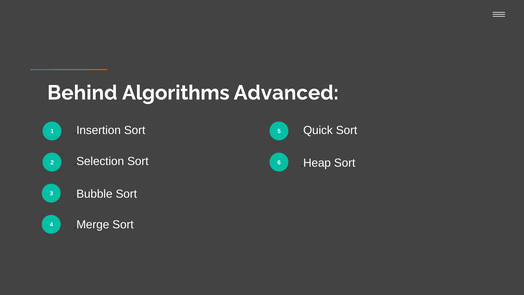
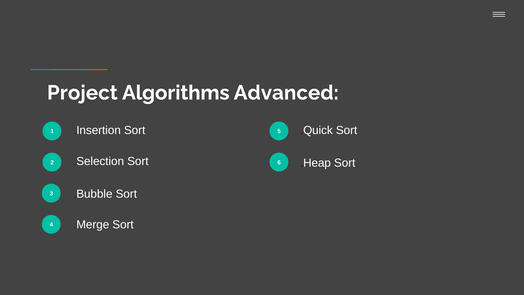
Behind: Behind -> Project
